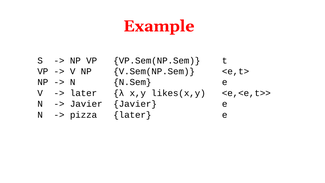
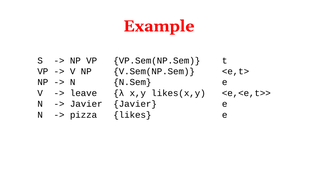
later at (84, 93): later -> leave
pizza later: later -> likes
